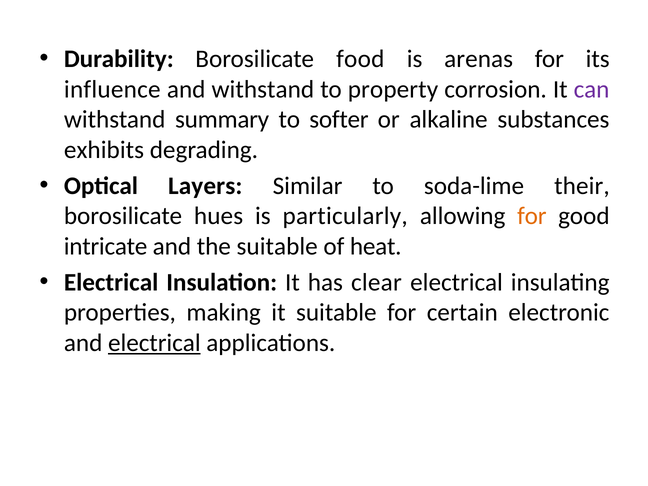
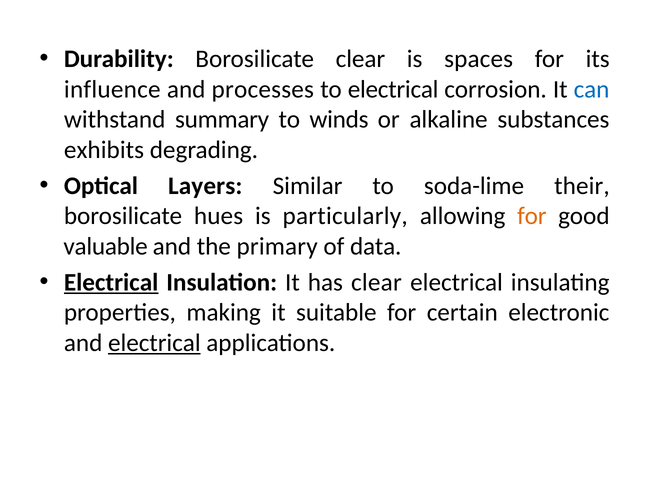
Borosilicate food: food -> clear
arenas: arenas -> spaces
and withstand: withstand -> processes
to property: property -> electrical
can colour: purple -> blue
softer: softer -> winds
intricate: intricate -> valuable
the suitable: suitable -> primary
heat: heat -> data
Electrical at (111, 282) underline: none -> present
